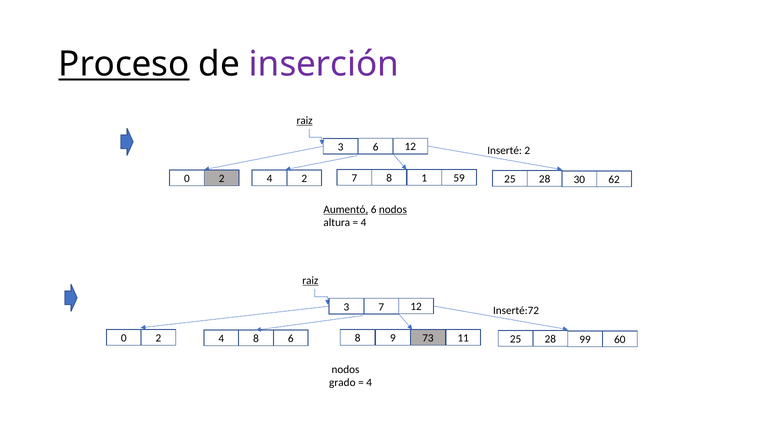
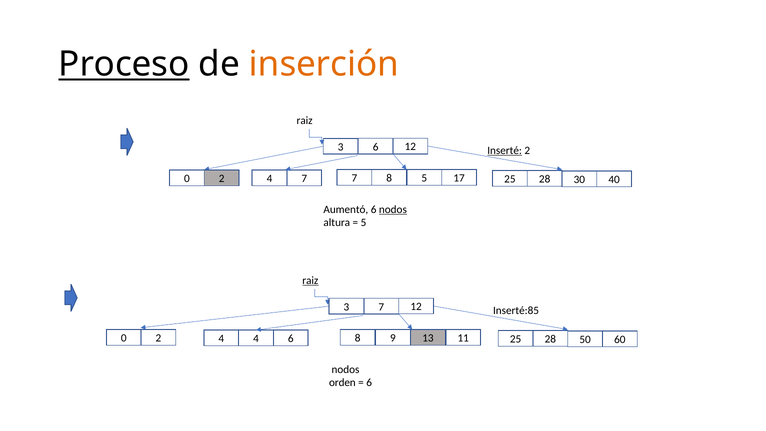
inserción colour: purple -> orange
raiz at (305, 120) underline: present -> none
Inserté underline: none -> present
59: 59 -> 17
62: 62 -> 40
4 2: 2 -> 7
8 1: 1 -> 5
Aumentó underline: present -> none
4 at (364, 223): 4 -> 5
Inserté:72: Inserté:72 -> Inserté:85
99: 99 -> 50
4 8: 8 -> 4
73: 73 -> 13
grado: grado -> orden
4 at (369, 383): 4 -> 6
